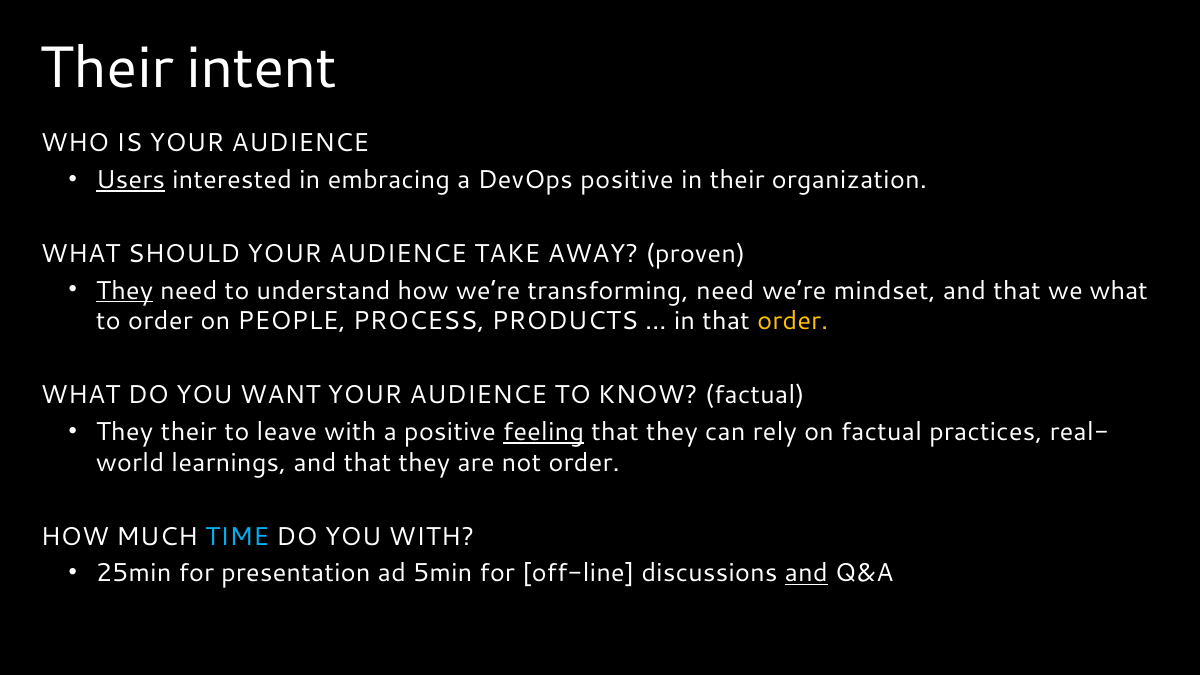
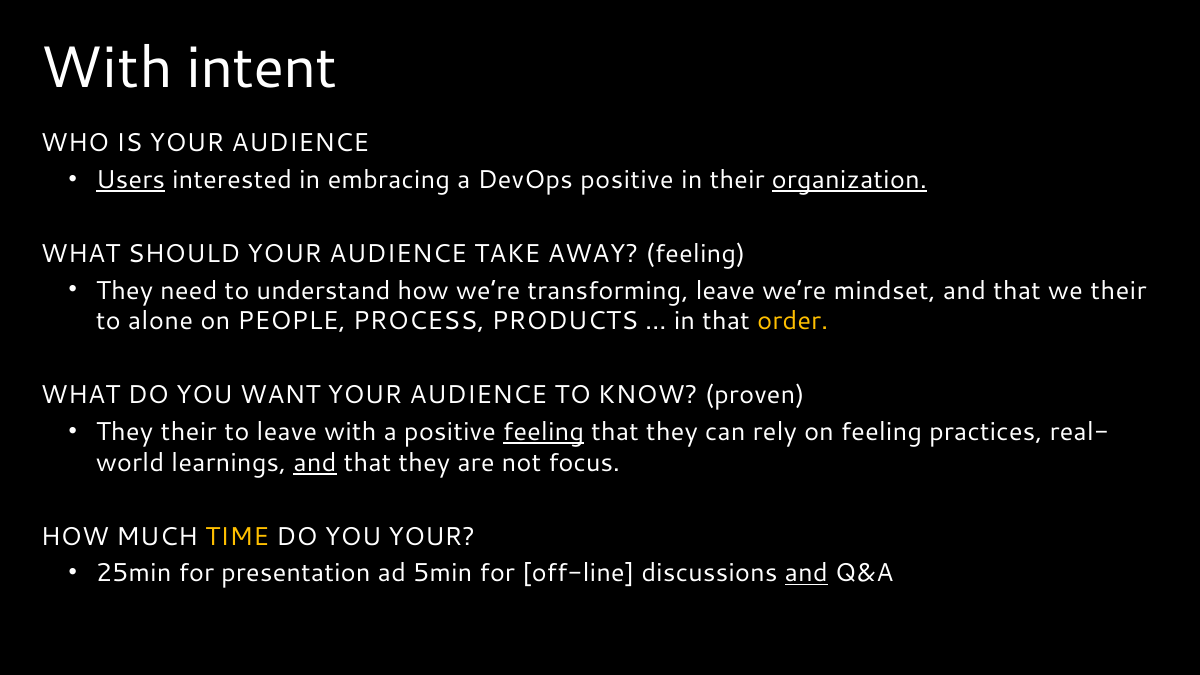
Their at (107, 68): Their -> With
organization underline: none -> present
AWAY proven: proven -> feeling
They at (124, 291) underline: present -> none
transforming need: need -> leave
we what: what -> their
to order: order -> alone
KNOW factual: factual -> proven
on factual: factual -> feeling
and at (315, 463) underline: none -> present
not order: order -> focus
TIME colour: light blue -> yellow
YOU WITH: WITH -> YOUR
